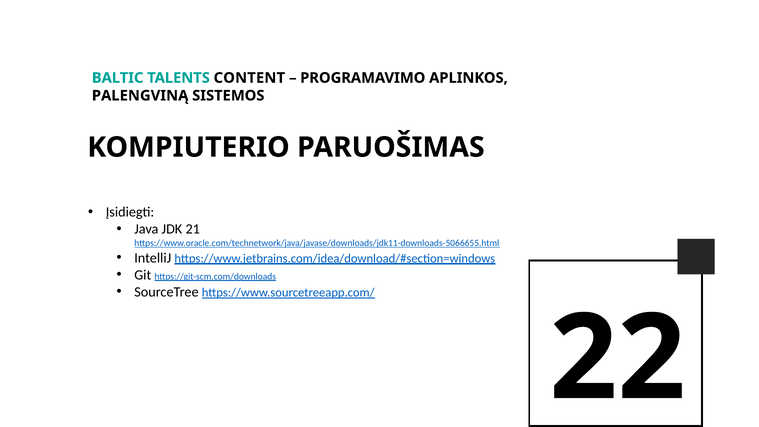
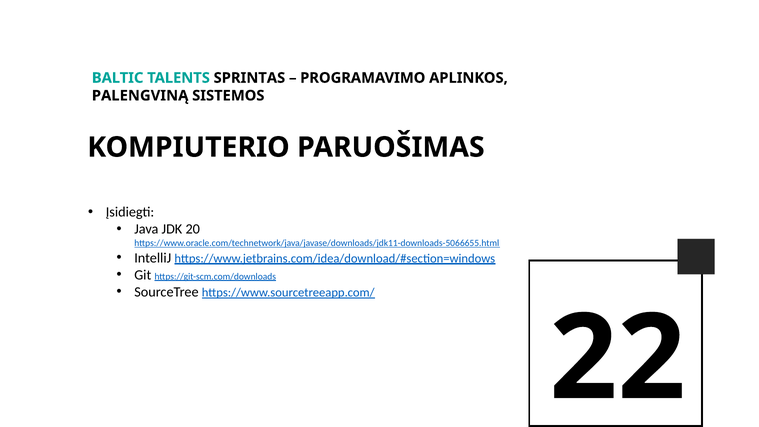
CONTENT: CONTENT -> SPRINTAS
21: 21 -> 20
